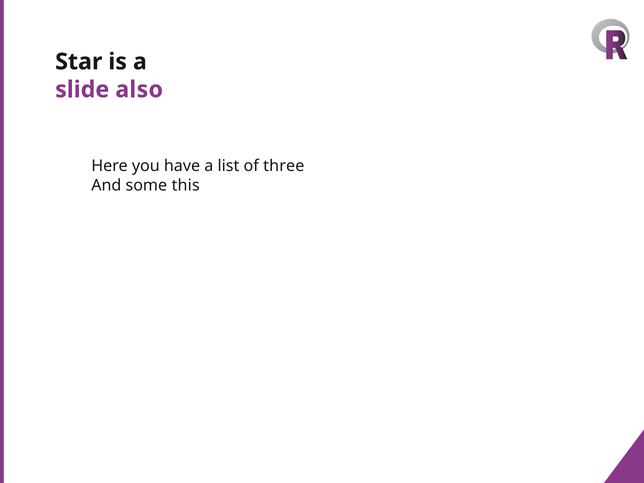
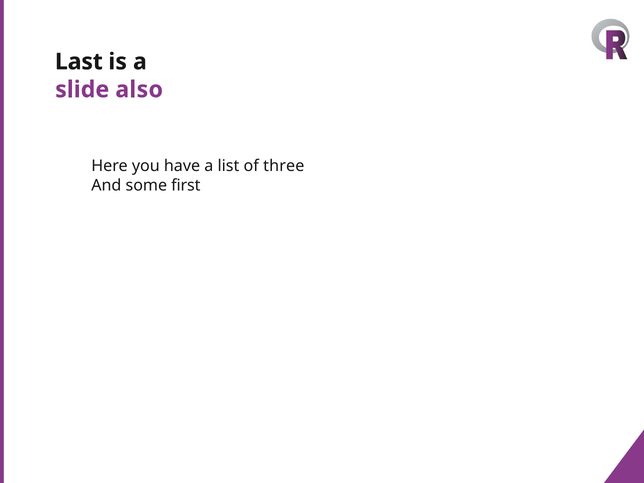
Star: Star -> Last
this: this -> first
